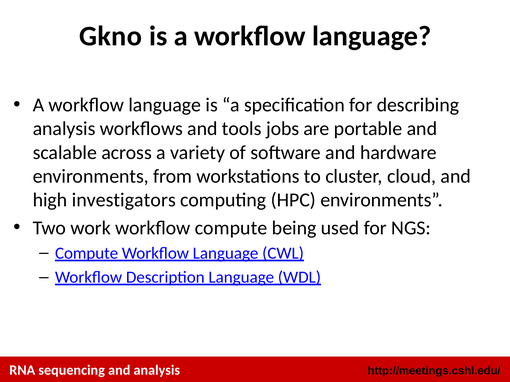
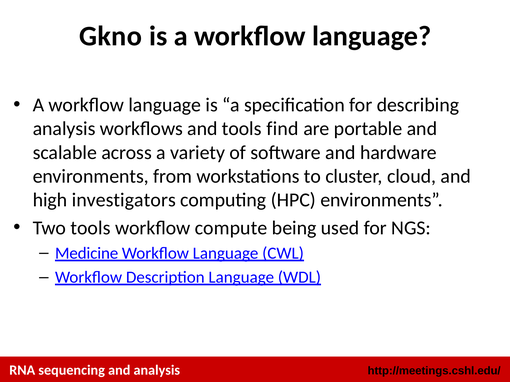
jobs: jobs -> find
Two work: work -> tools
Compute at (87, 253): Compute -> Medicine
